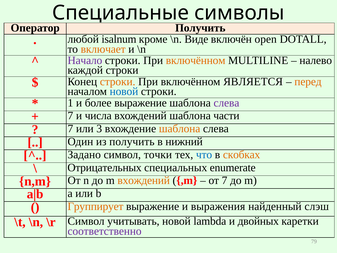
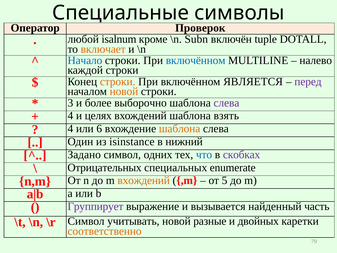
Оператор Получить: Получить -> Проверок
Виде: Виде -> Subn
open: open -> tuple
Начало colour: purple -> blue
включённом at (196, 60) colour: orange -> blue
перед colour: orange -> purple
новой at (124, 91) colour: blue -> orange
1: 1 -> 3
более выражение: выражение -> выборочно
7 at (70, 116): 7 -> 4
числа: числа -> целях
части: части -> взять
7 at (70, 129): 7 -> 4
3: 3 -> 6
из получить: получить -> isinstance
точки: точки -> одних
скобках colour: orange -> purple
от 7: 7 -> 5
Группирует colour: orange -> purple
выражения: выражения -> вызывается
слэш: слэш -> часть
lambda: lambda -> разные
соответственно colour: purple -> orange
